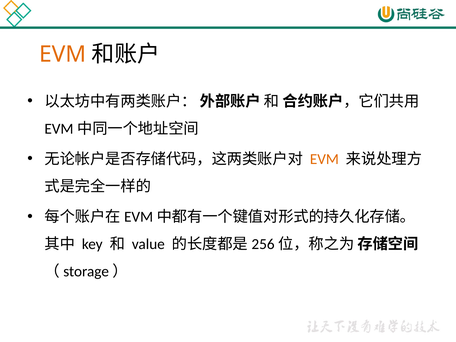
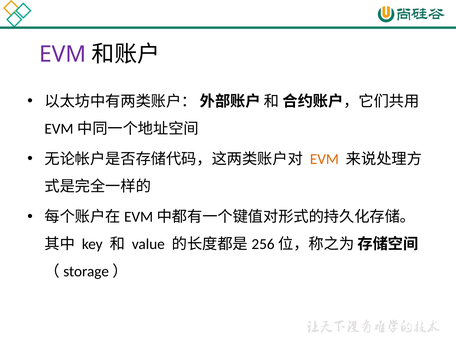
EVM at (63, 54) colour: orange -> purple
